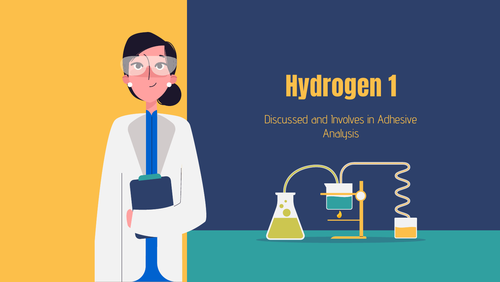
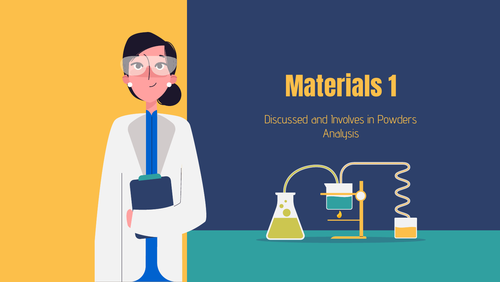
Hydrogen: Hydrogen -> Materials
Adhesive: Adhesive -> Powders
